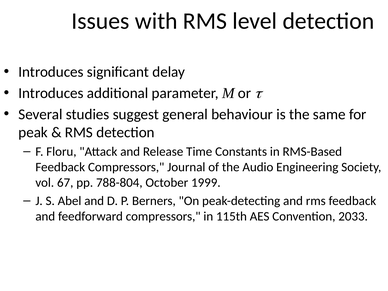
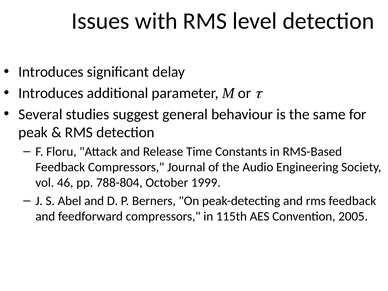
67: 67 -> 46
2033: 2033 -> 2005
